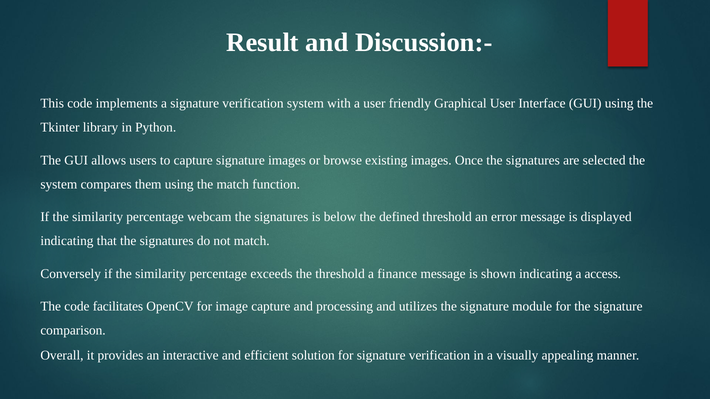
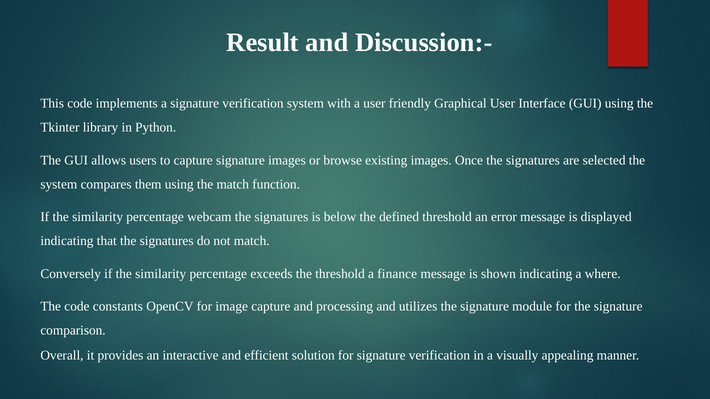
access: access -> where
facilitates: facilitates -> constants
